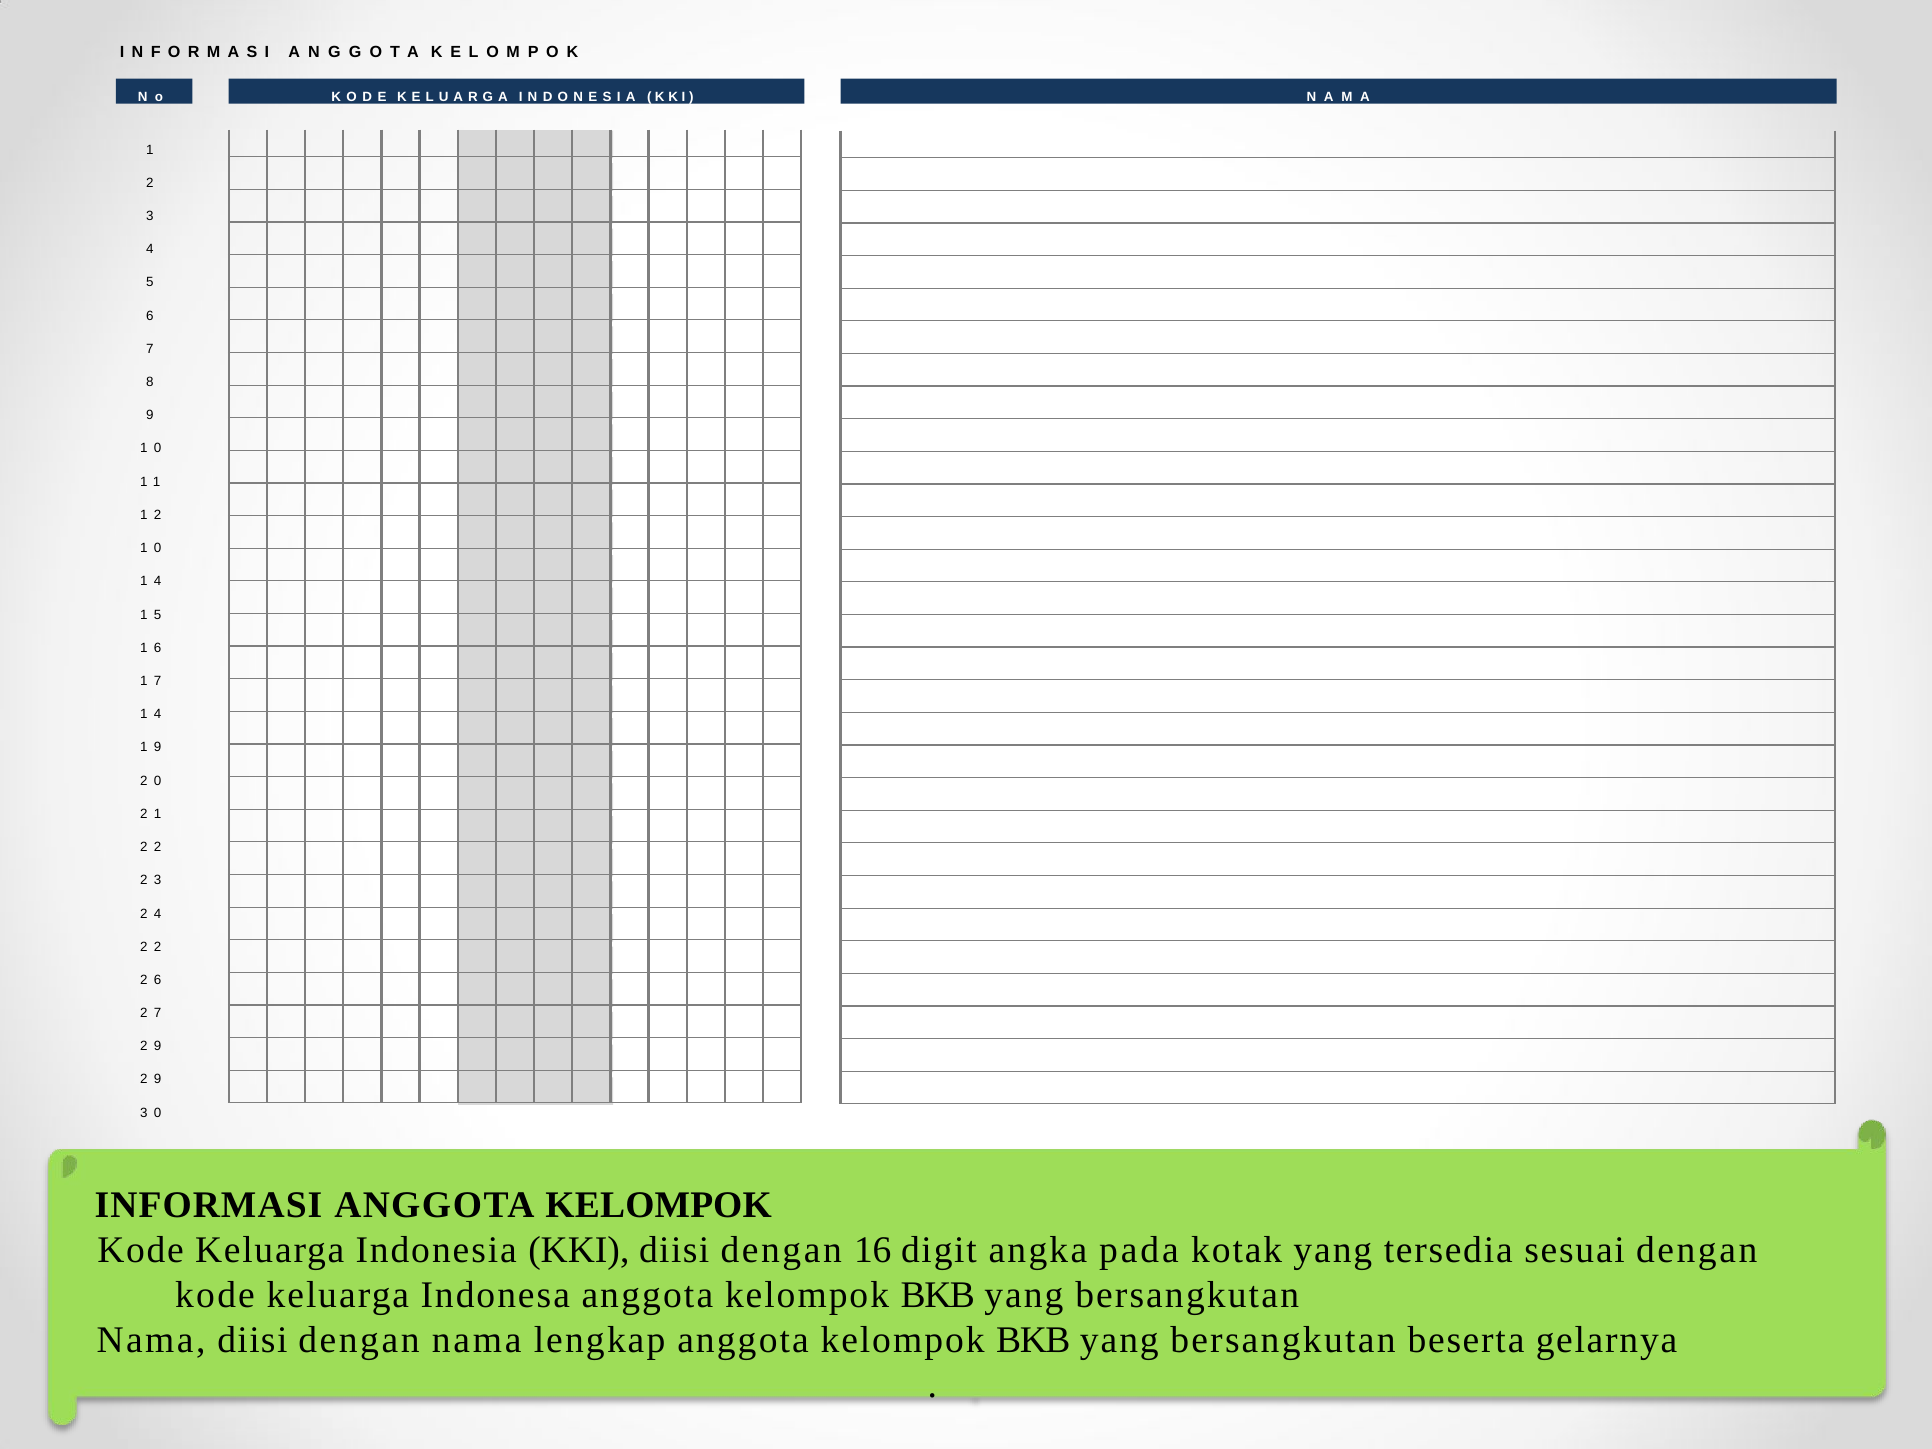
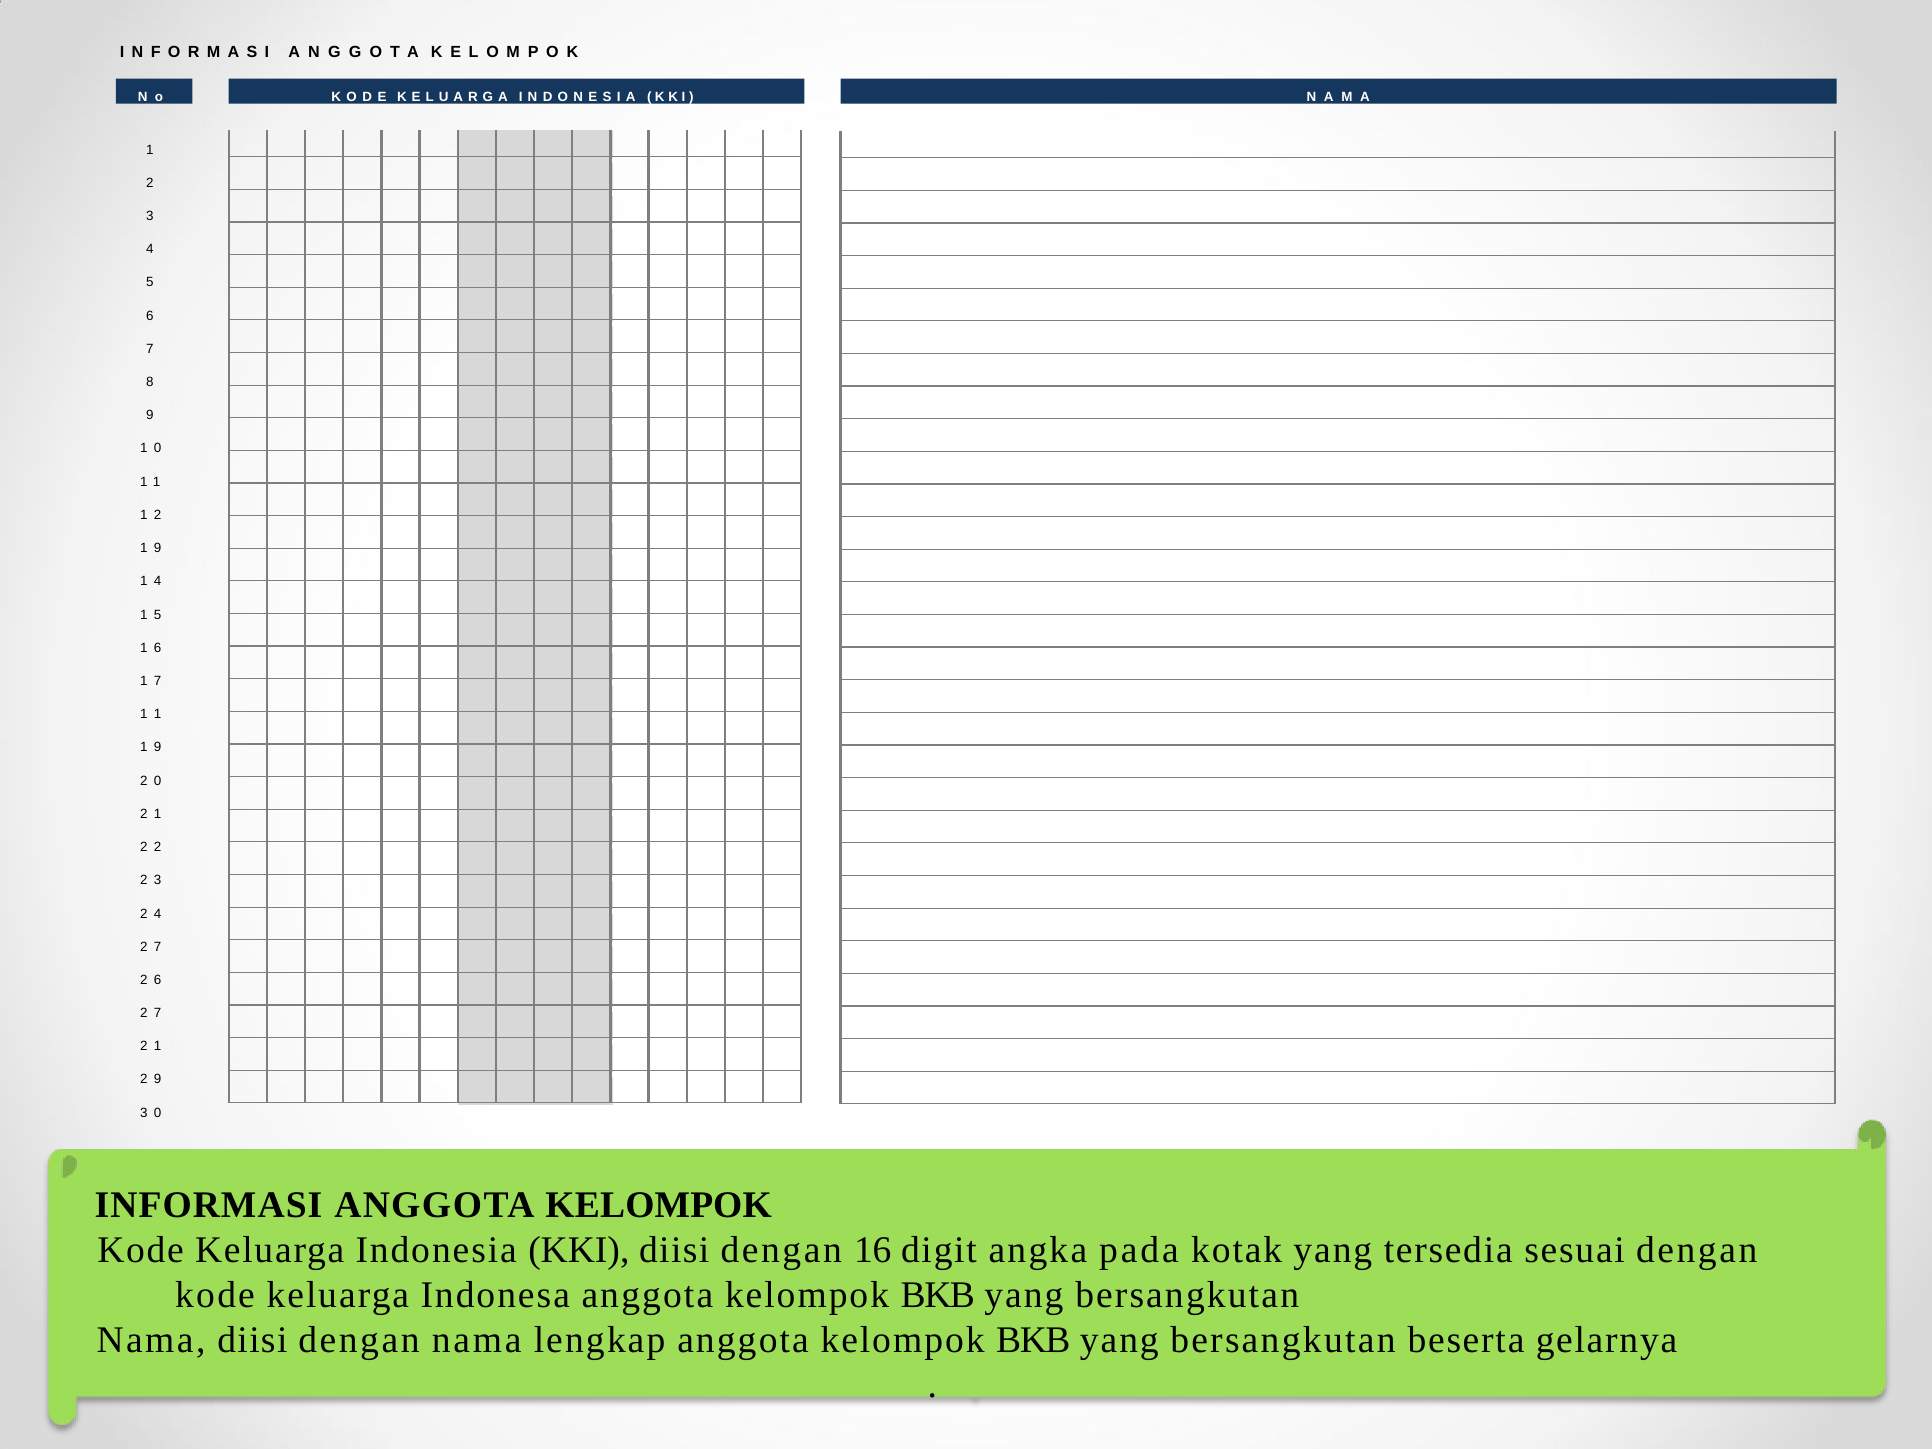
0 at (158, 548): 0 -> 9
4 at (158, 714): 4 -> 1
2 at (158, 947): 2 -> 7
9 at (158, 1046): 9 -> 1
